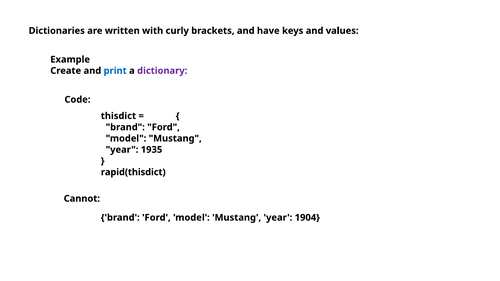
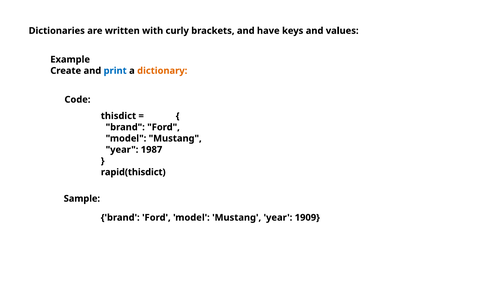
dictionary colour: purple -> orange
1935: 1935 -> 1987
Cannot: Cannot -> Sample
1904: 1904 -> 1909
